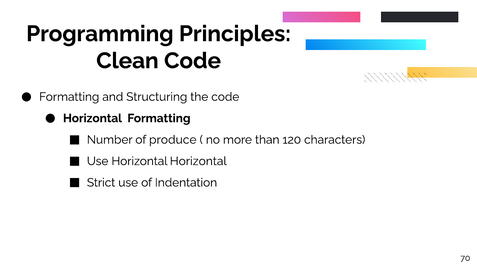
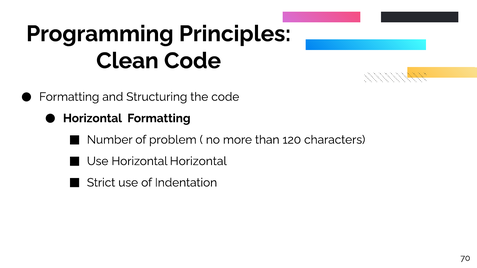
produce: produce -> problem
